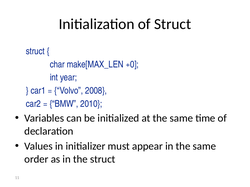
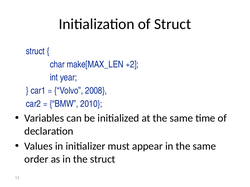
+0: +0 -> +2
